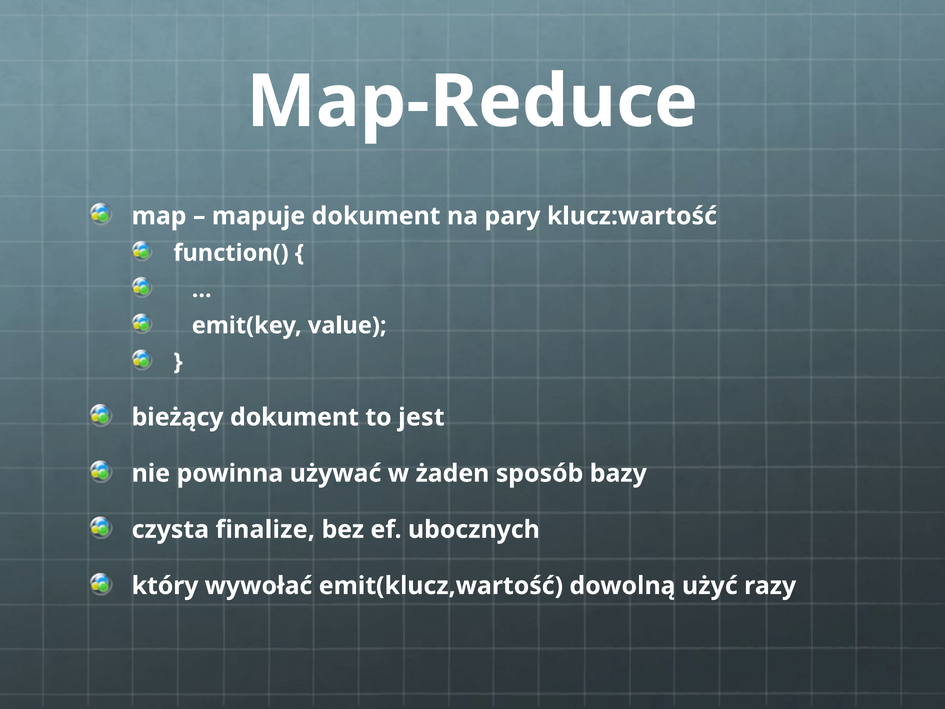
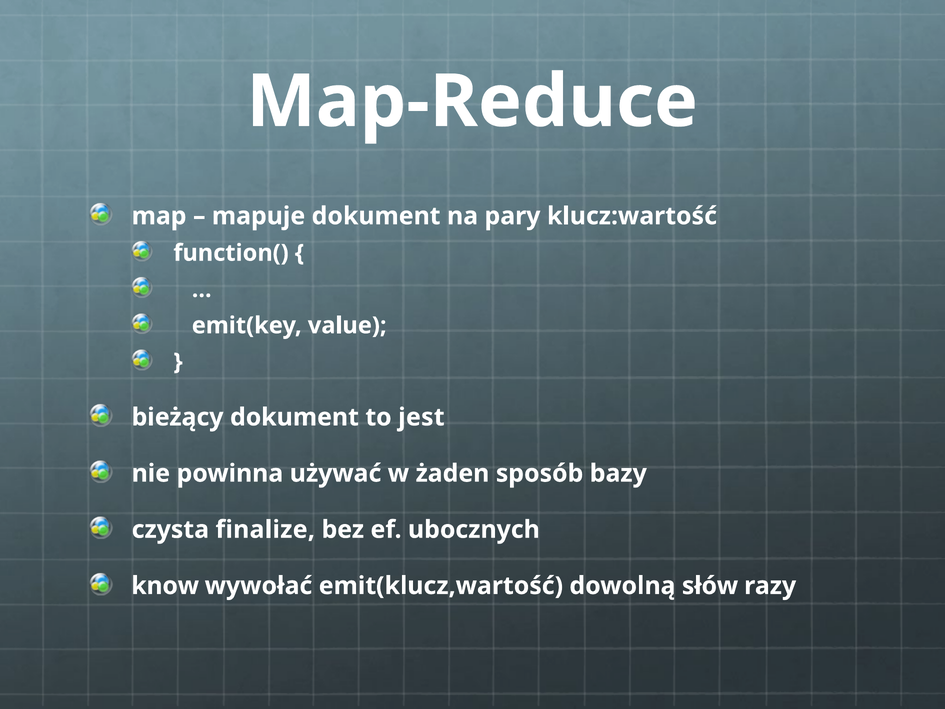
który: który -> know
użyć: użyć -> słów
